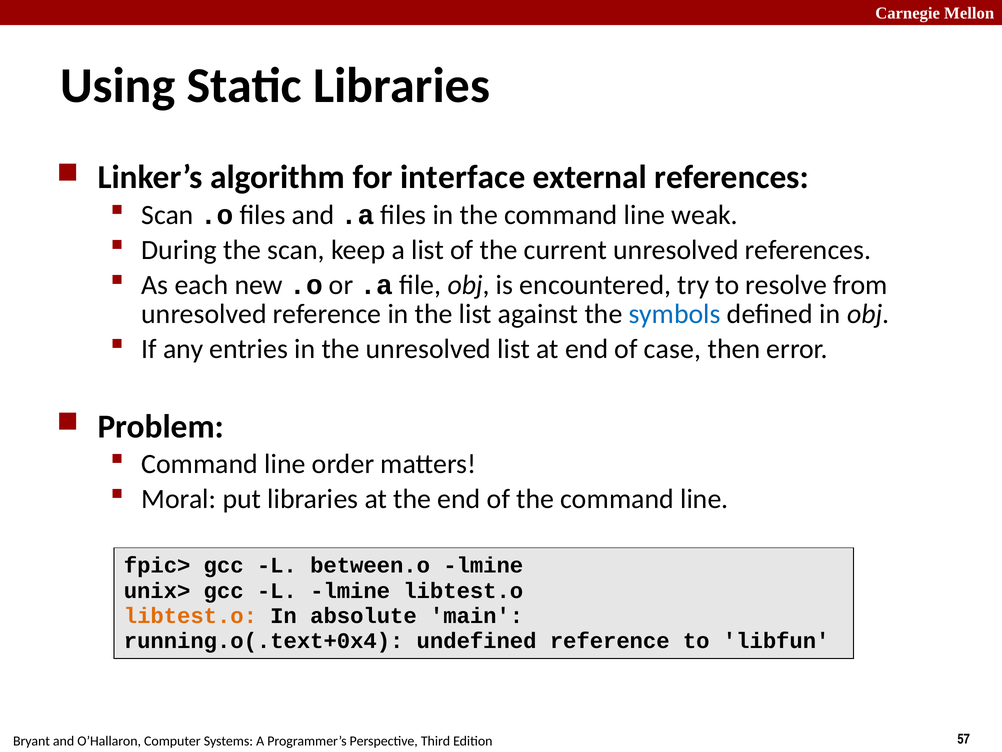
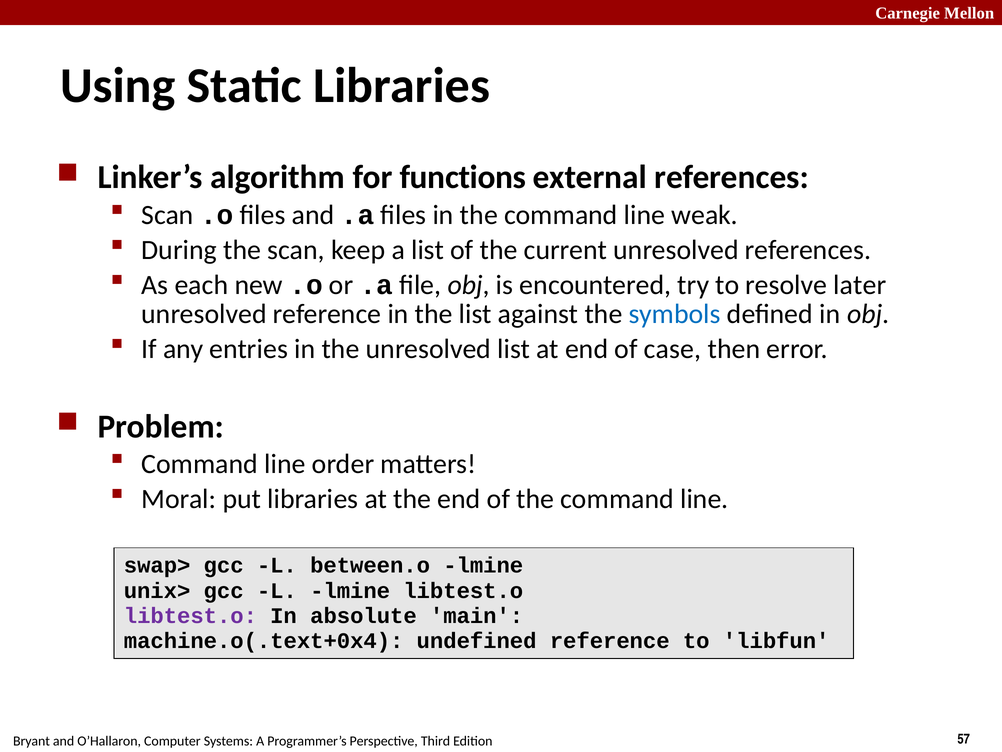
interface: interface -> functions
from: from -> later
fpic>: fpic> -> swap>
libtest.o at (190, 615) colour: orange -> purple
running.o(.text+0x4: running.o(.text+0x4 -> machine.o(.text+0x4
